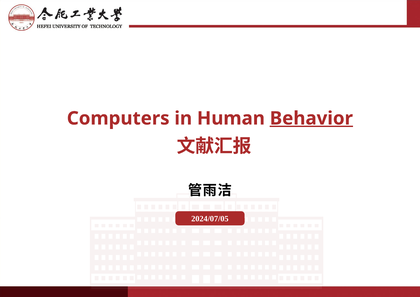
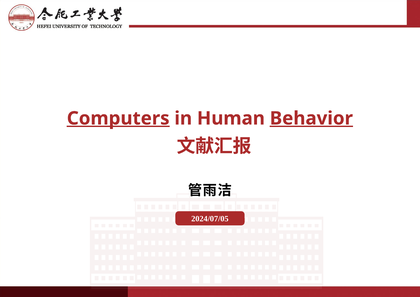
Computers underline: none -> present
